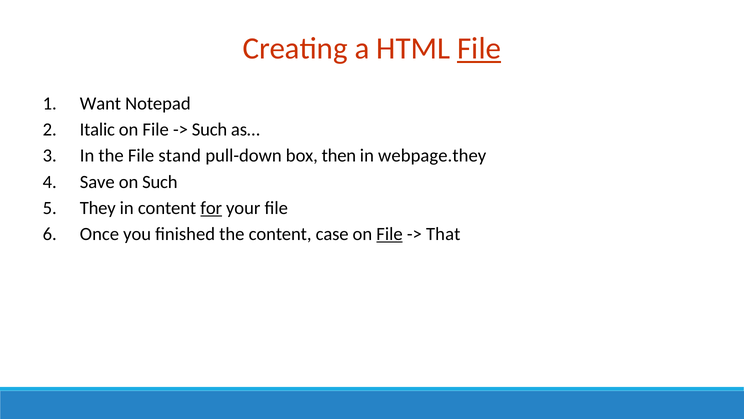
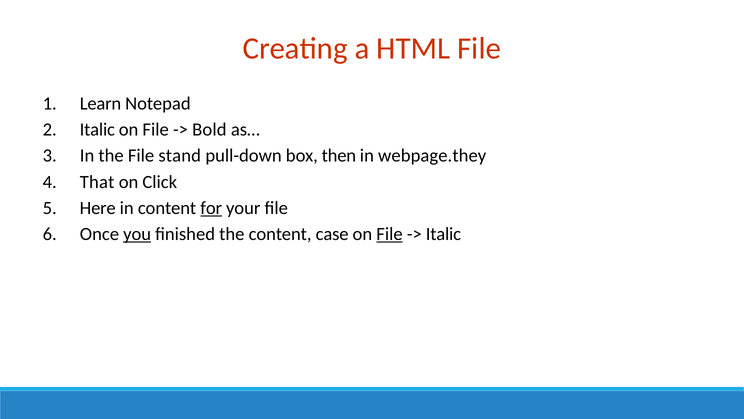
File at (479, 49) underline: present -> none
Want: Want -> Learn
Such at (210, 130): Such -> Bold
Save: Save -> That
on Such: Such -> Click
They: They -> Here
you underline: none -> present
That at (443, 234): That -> Italic
